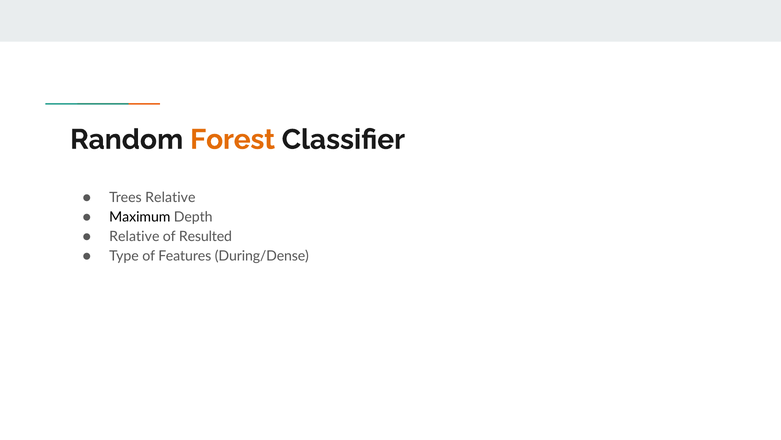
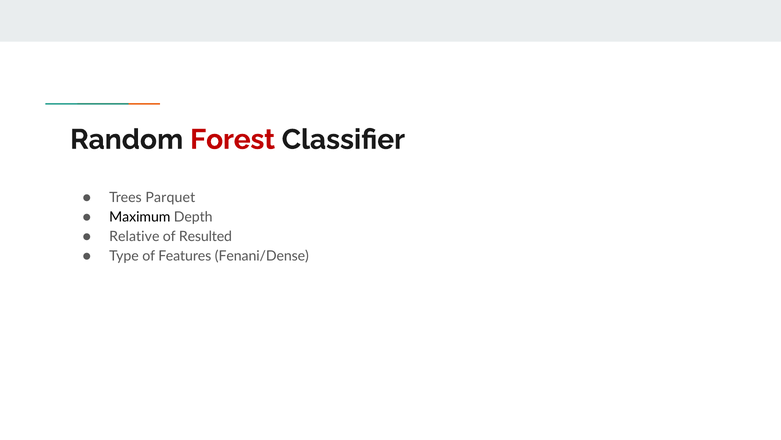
Forest colour: orange -> red
Trees Relative: Relative -> Parquet
During/Dense: During/Dense -> Fenani/Dense
